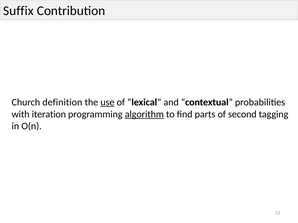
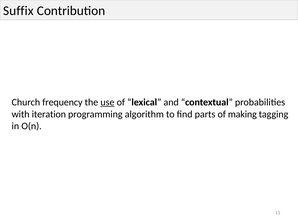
definition: definition -> frequency
algorithm underline: present -> none
second: second -> making
